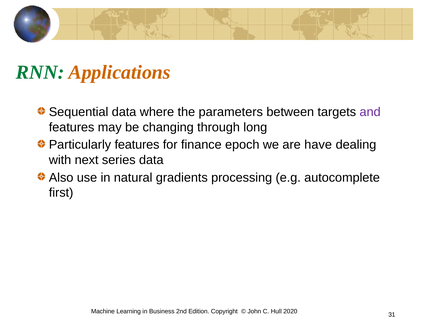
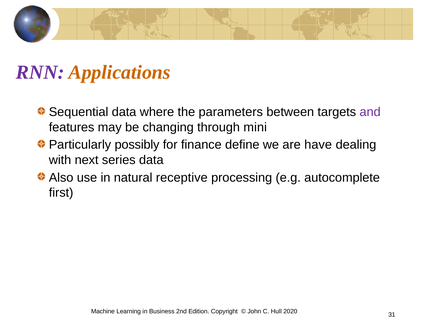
RNN colour: green -> purple
long: long -> mini
Particularly features: features -> possibly
epoch: epoch -> define
gradients: gradients -> receptive
